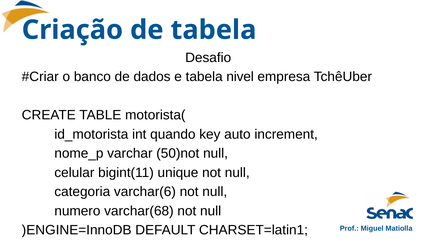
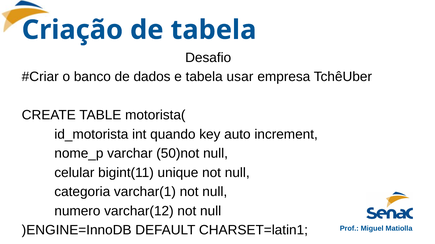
nivel: nivel -> usar
varchar(6: varchar(6 -> varchar(1
varchar(68: varchar(68 -> varchar(12
